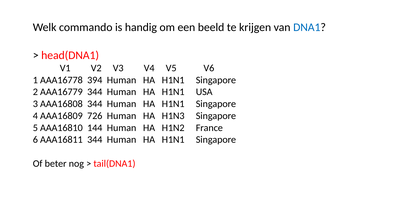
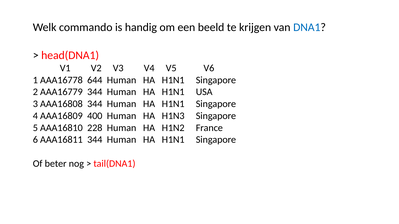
394: 394 -> 644
726: 726 -> 400
144: 144 -> 228
